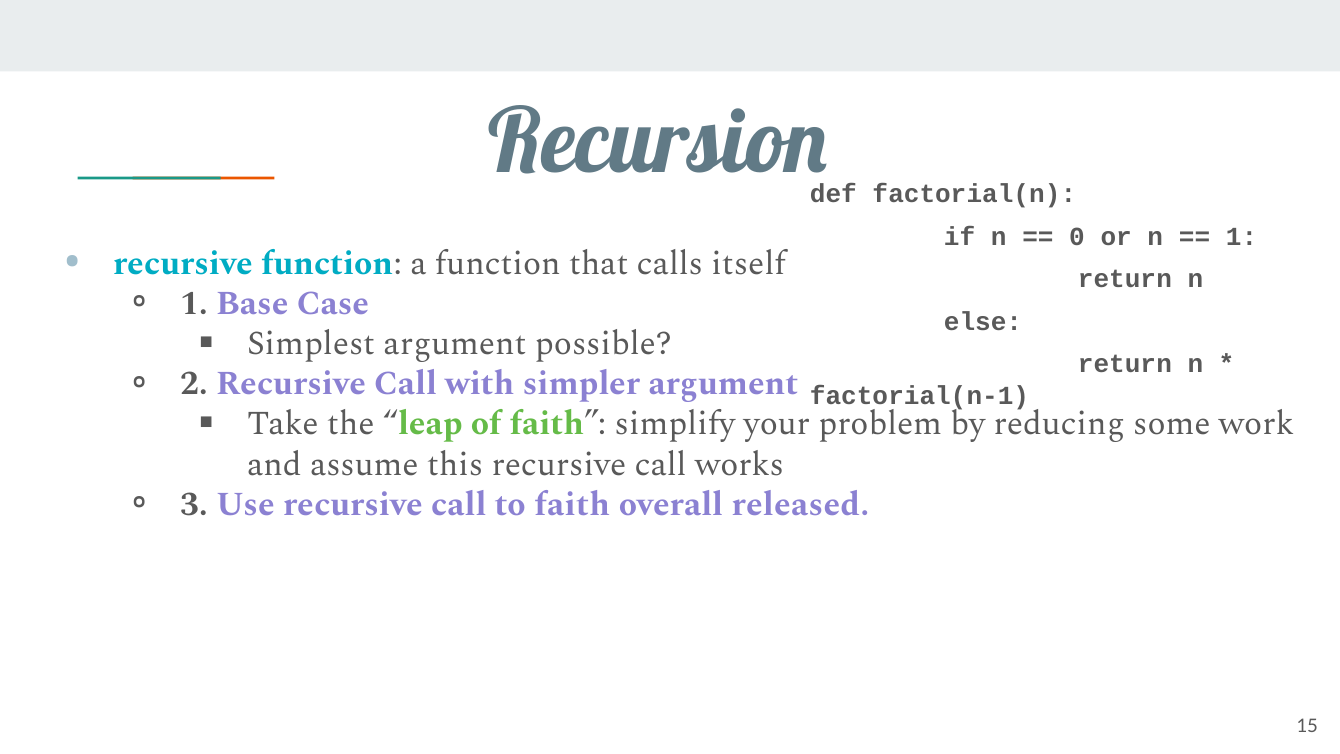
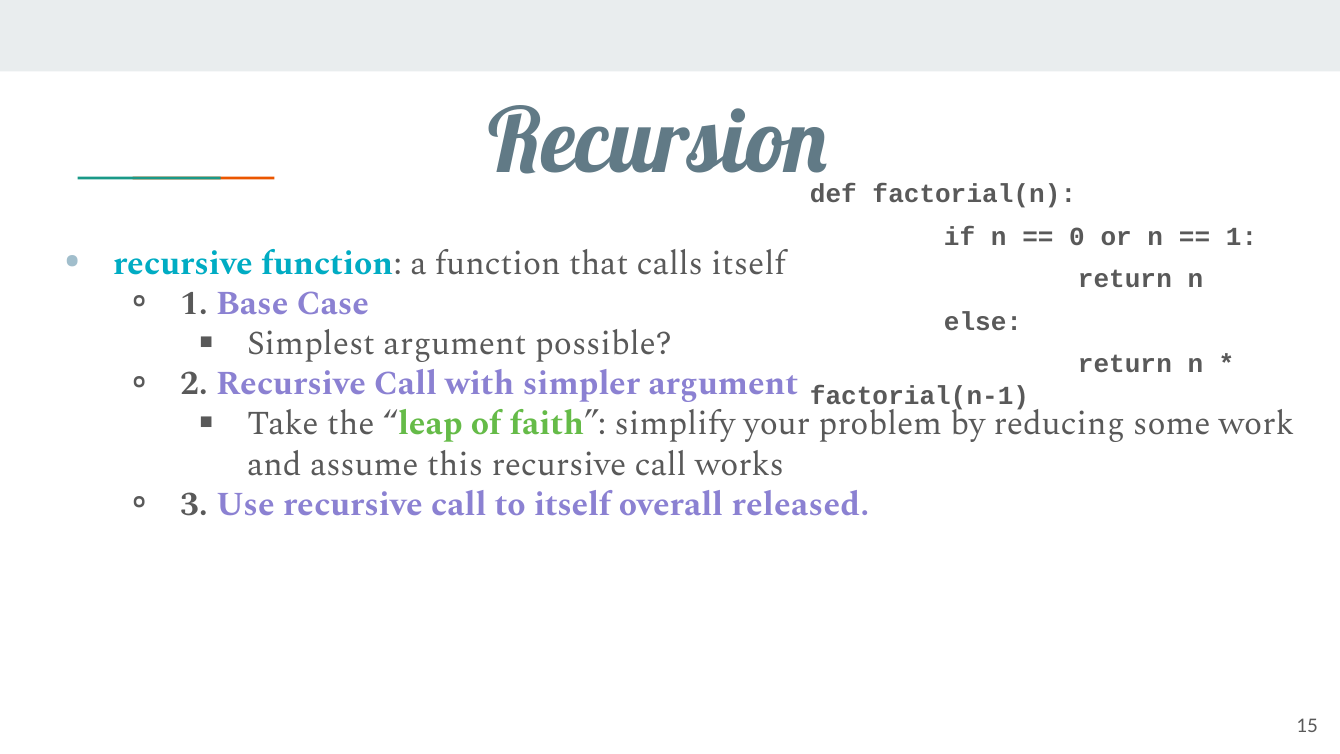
to faith: faith -> itself
